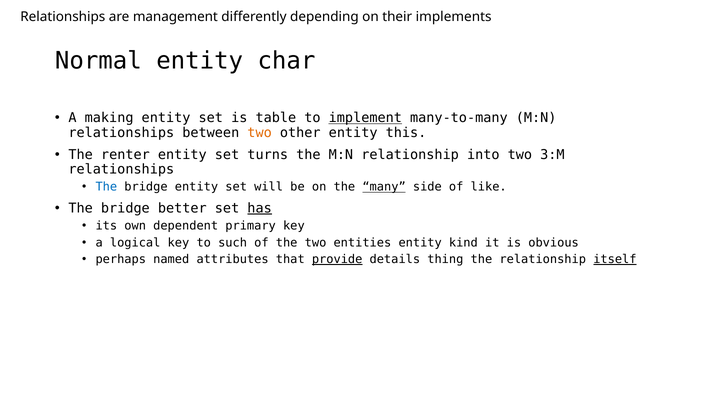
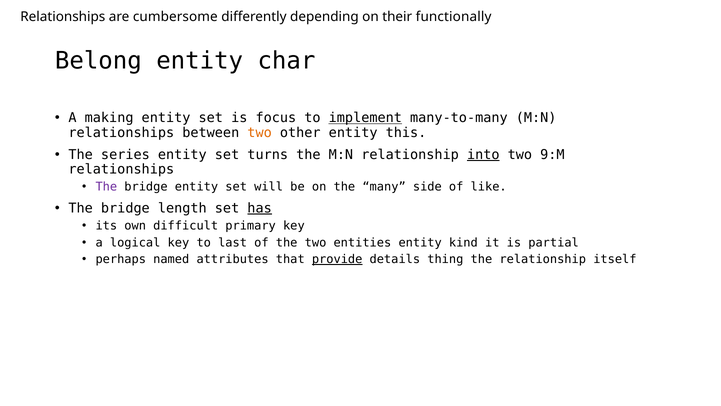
management: management -> cumbersome
implements: implements -> functionally
Normal: Normal -> Belong
table: table -> focus
renter: renter -> series
into underline: none -> present
3:M: 3:M -> 9:M
The at (106, 187) colour: blue -> purple
many underline: present -> none
better: better -> length
dependent: dependent -> difficult
such: such -> last
obvious: obvious -> partial
itself underline: present -> none
